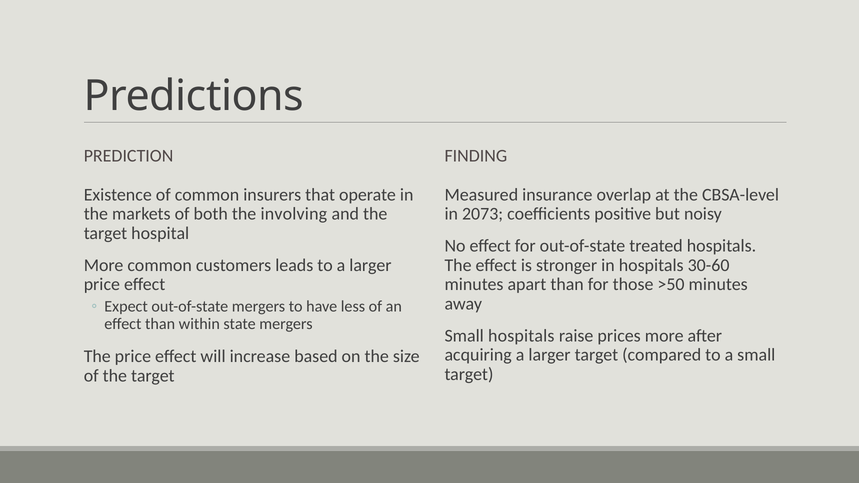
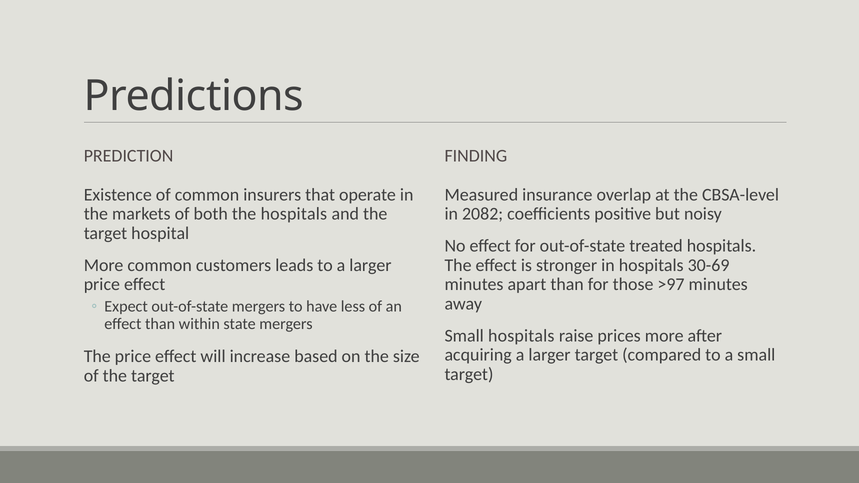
the involving: involving -> hospitals
2073: 2073 -> 2082
30-60: 30-60 -> 30-69
>50: >50 -> >97
